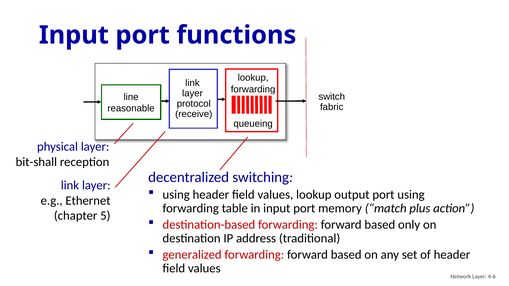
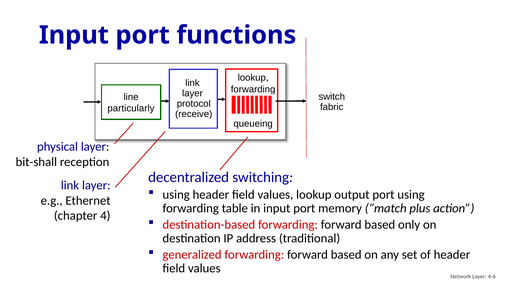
reasonable: reasonable -> particularly
5: 5 -> 4
